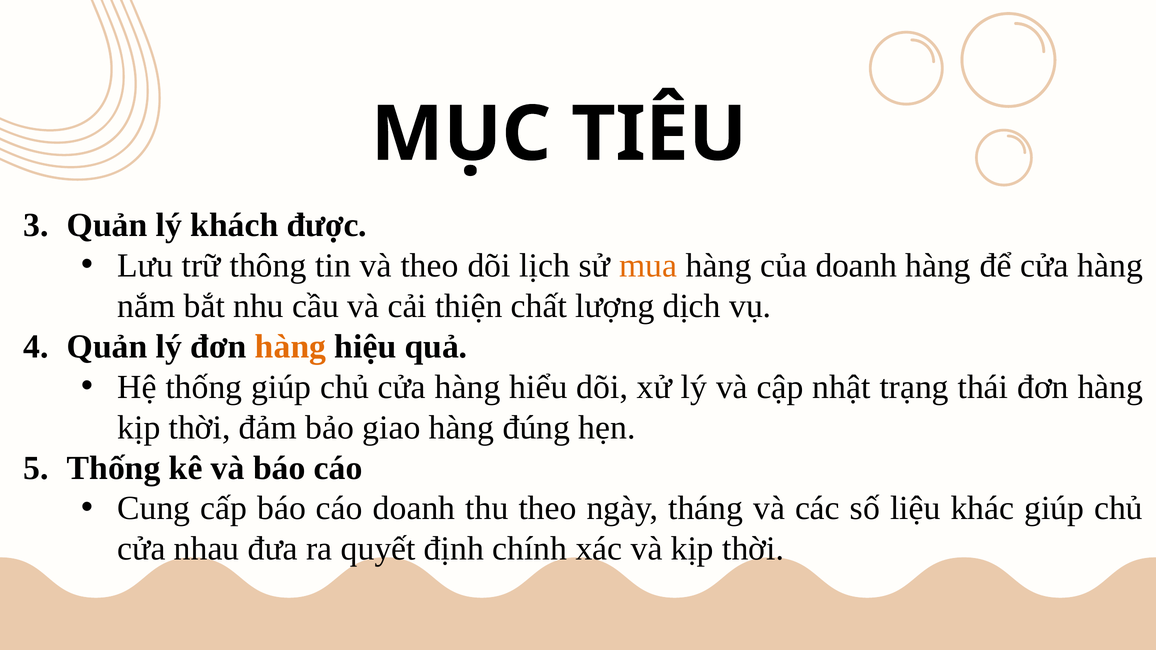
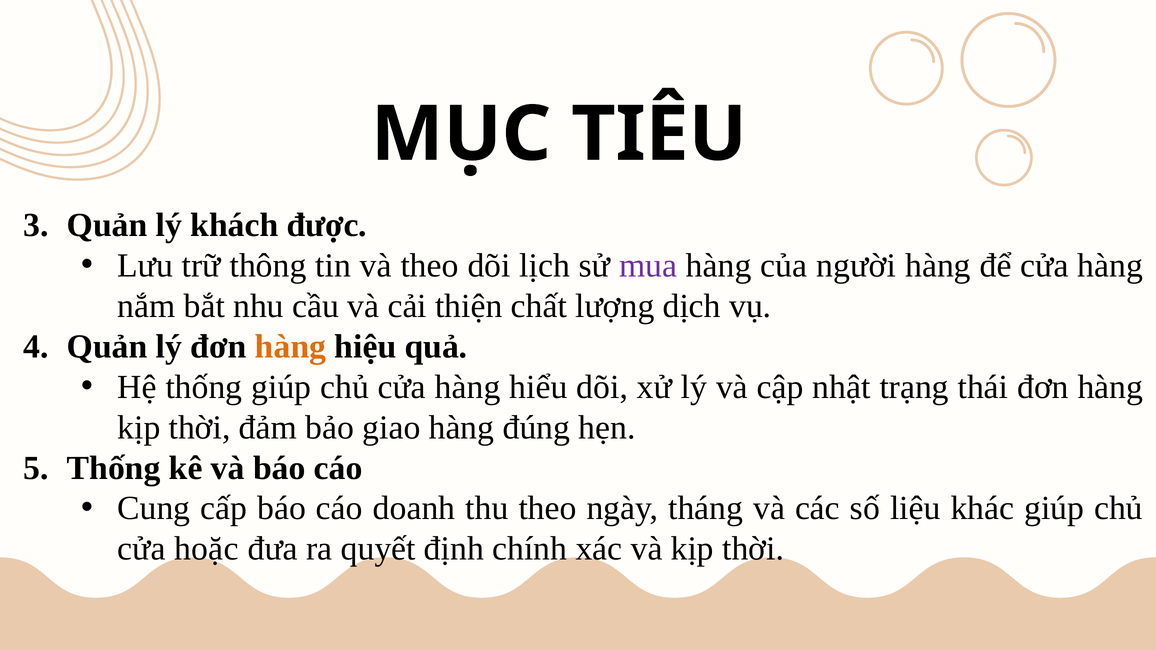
mua colour: orange -> purple
của doanh: doanh -> người
nhau: nhau -> hoặc
